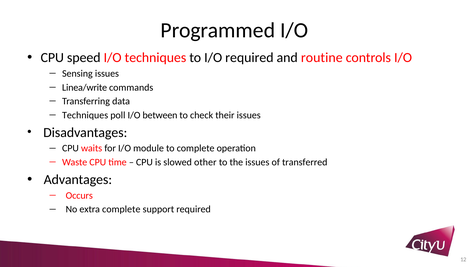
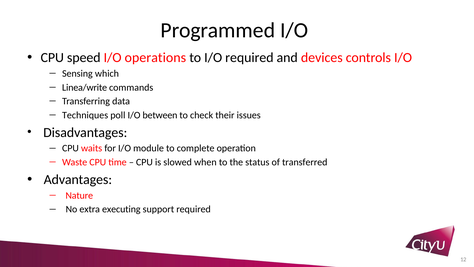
I/O techniques: techniques -> operations
routine: routine -> devices
Sensing issues: issues -> which
other: other -> when
the issues: issues -> status
Occurs: Occurs -> Nature
extra complete: complete -> executing
